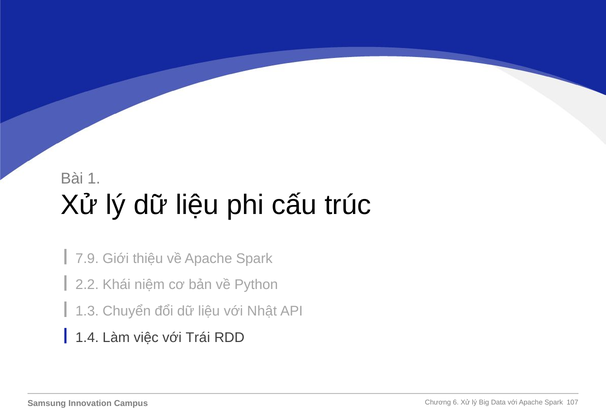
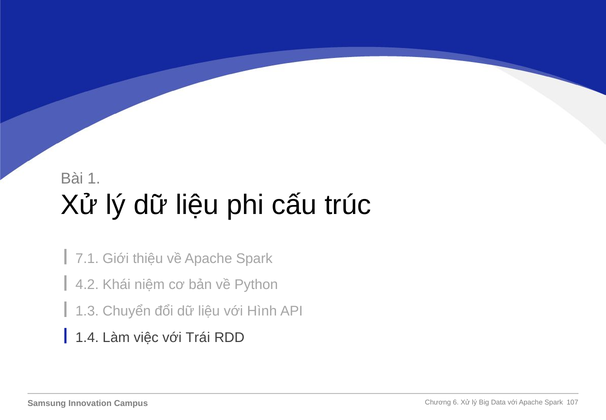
7.9: 7.9 -> 7.1
2.2: 2.2 -> 4.2
Nhật: Nhật -> Hình
